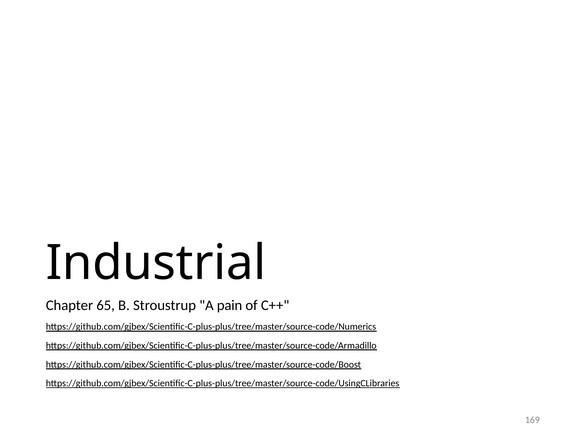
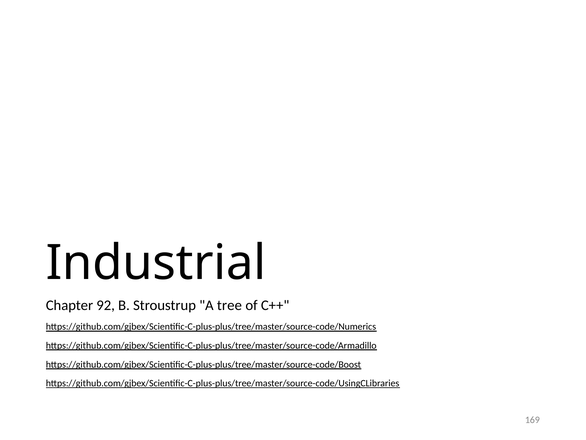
65: 65 -> 92
pain: pain -> tree
